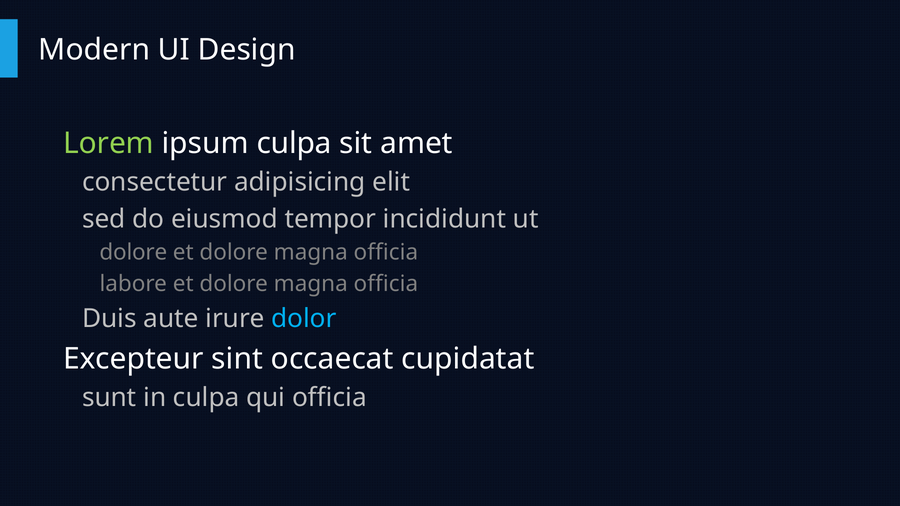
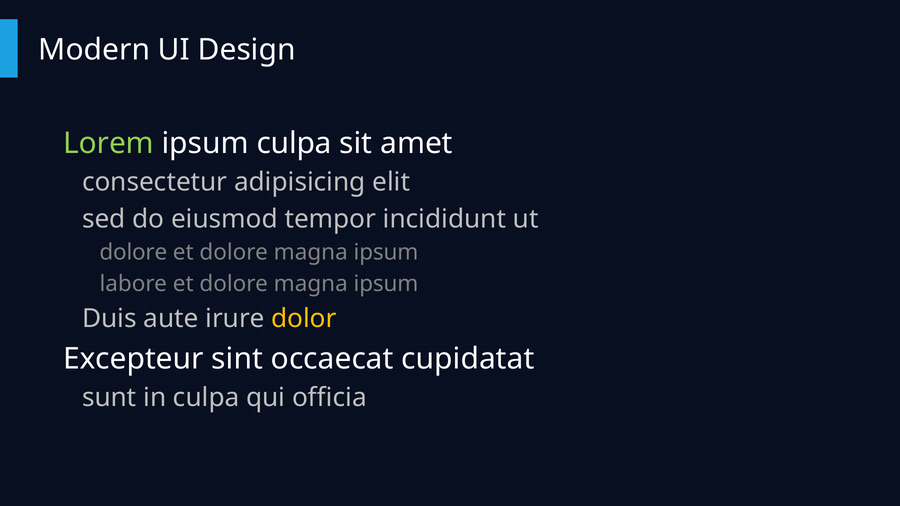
officia at (386, 253): officia -> ipsum
officia at (386, 284): officia -> ipsum
dolor colour: light blue -> yellow
